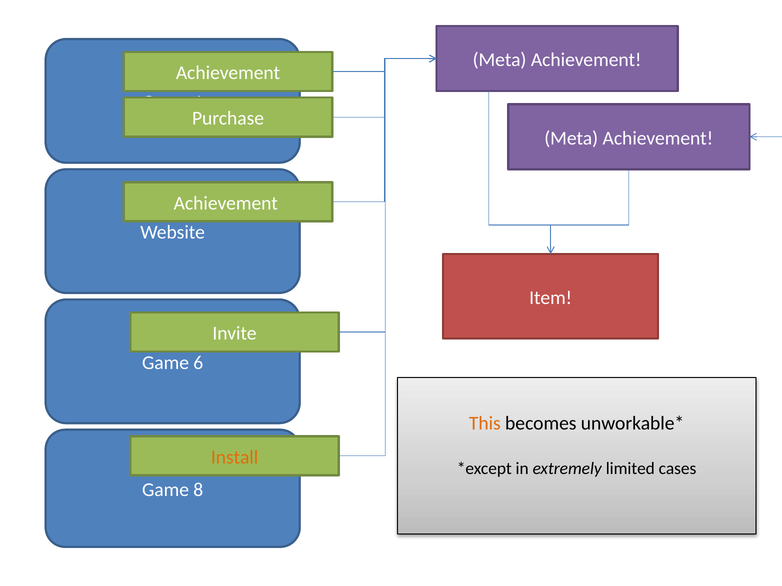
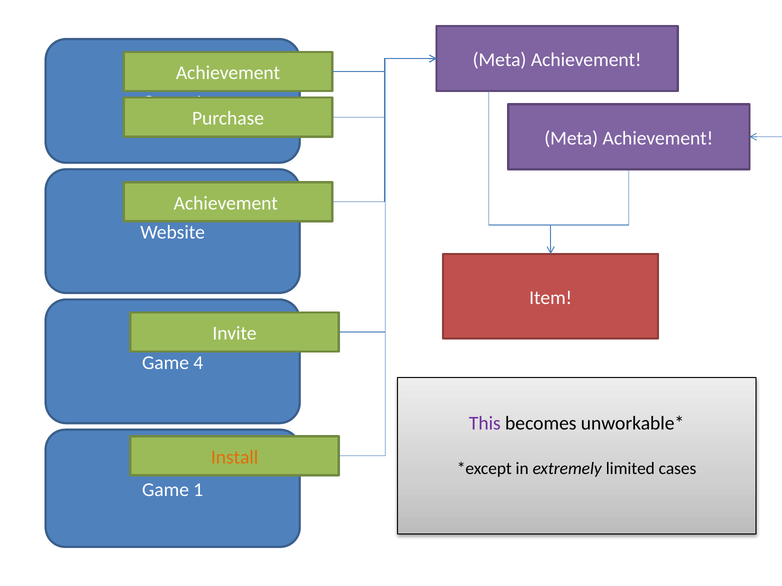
6: 6 -> 4
This colour: orange -> purple
8 at (198, 490): 8 -> 1
